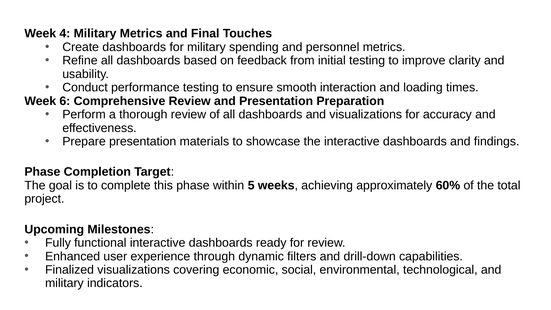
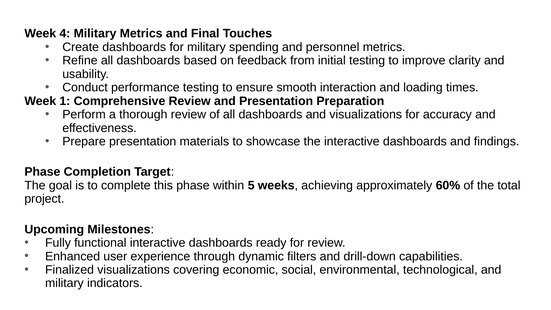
6: 6 -> 1
